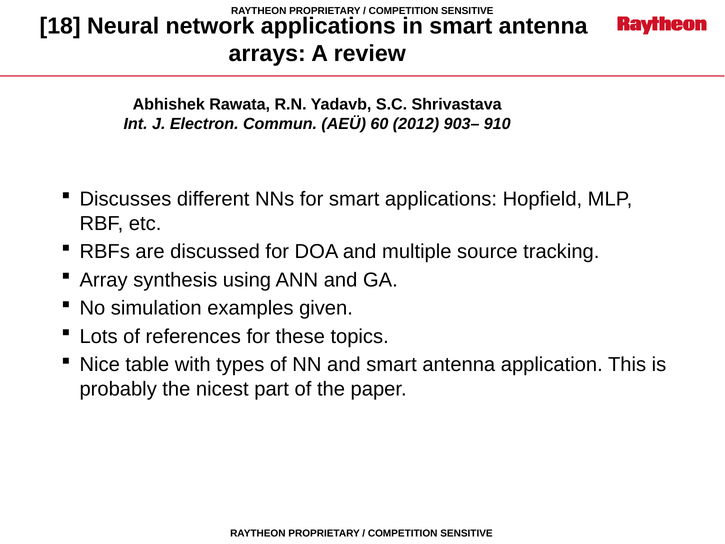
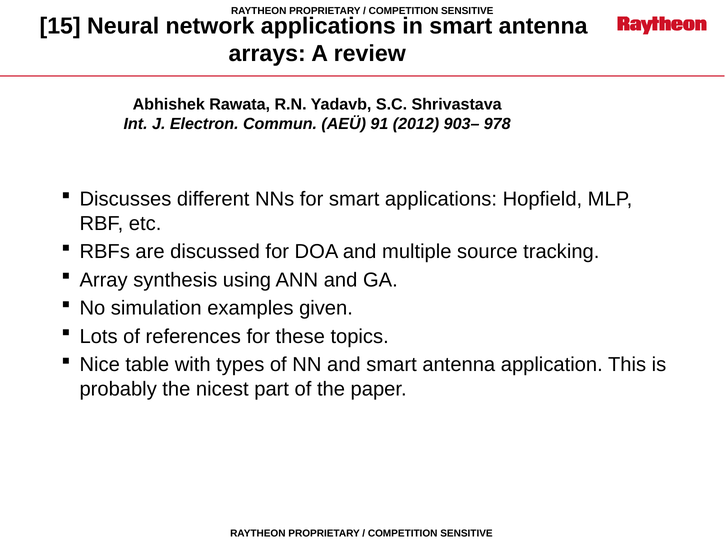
18: 18 -> 15
60: 60 -> 91
910: 910 -> 978
